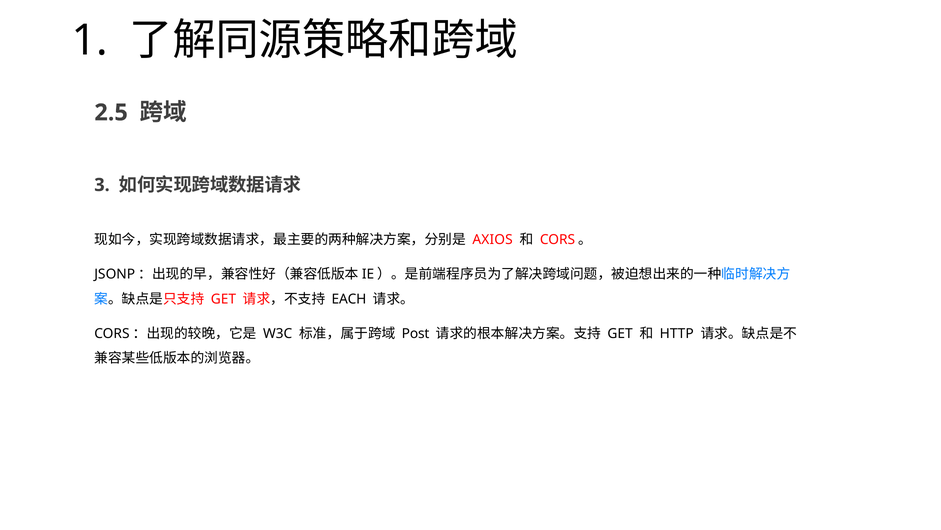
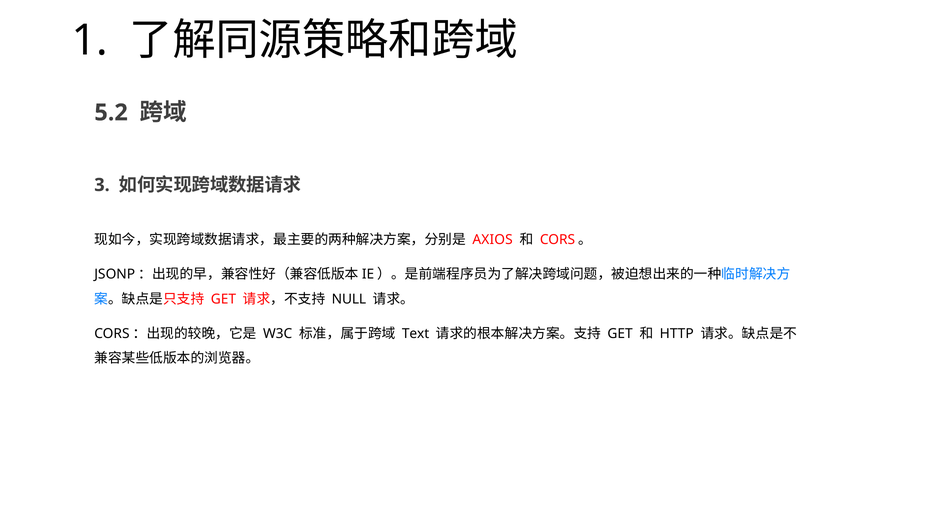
2.5: 2.5 -> 5.2
EACH: EACH -> NULL
Post: Post -> Text
